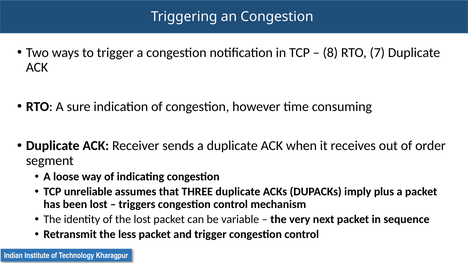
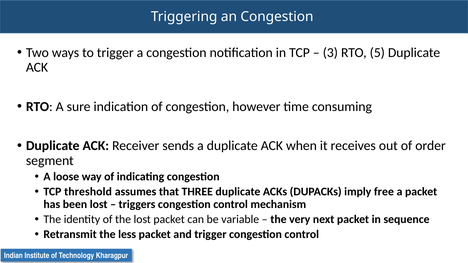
8: 8 -> 3
7: 7 -> 5
unreliable: unreliable -> threshold
plus: plus -> free
